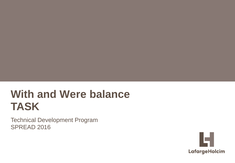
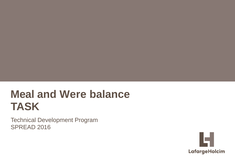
With: With -> Meal
